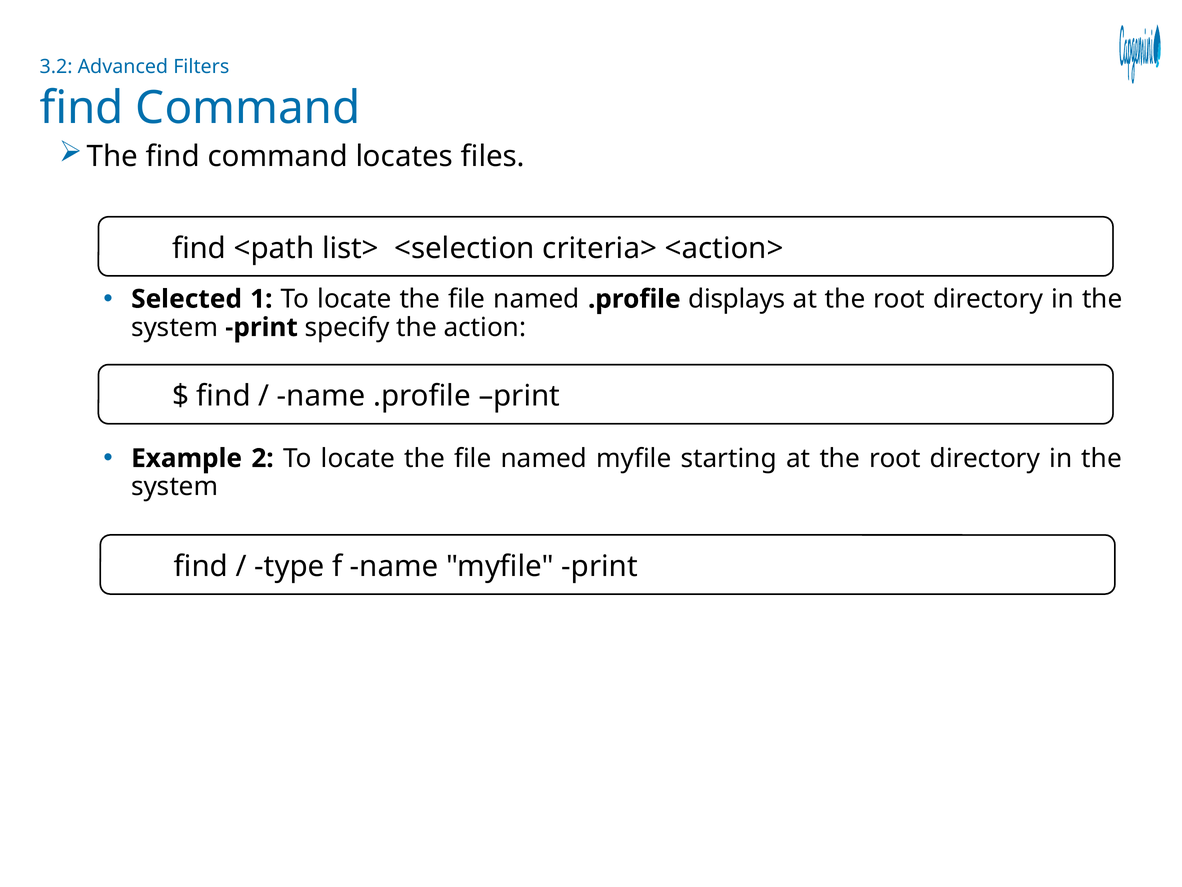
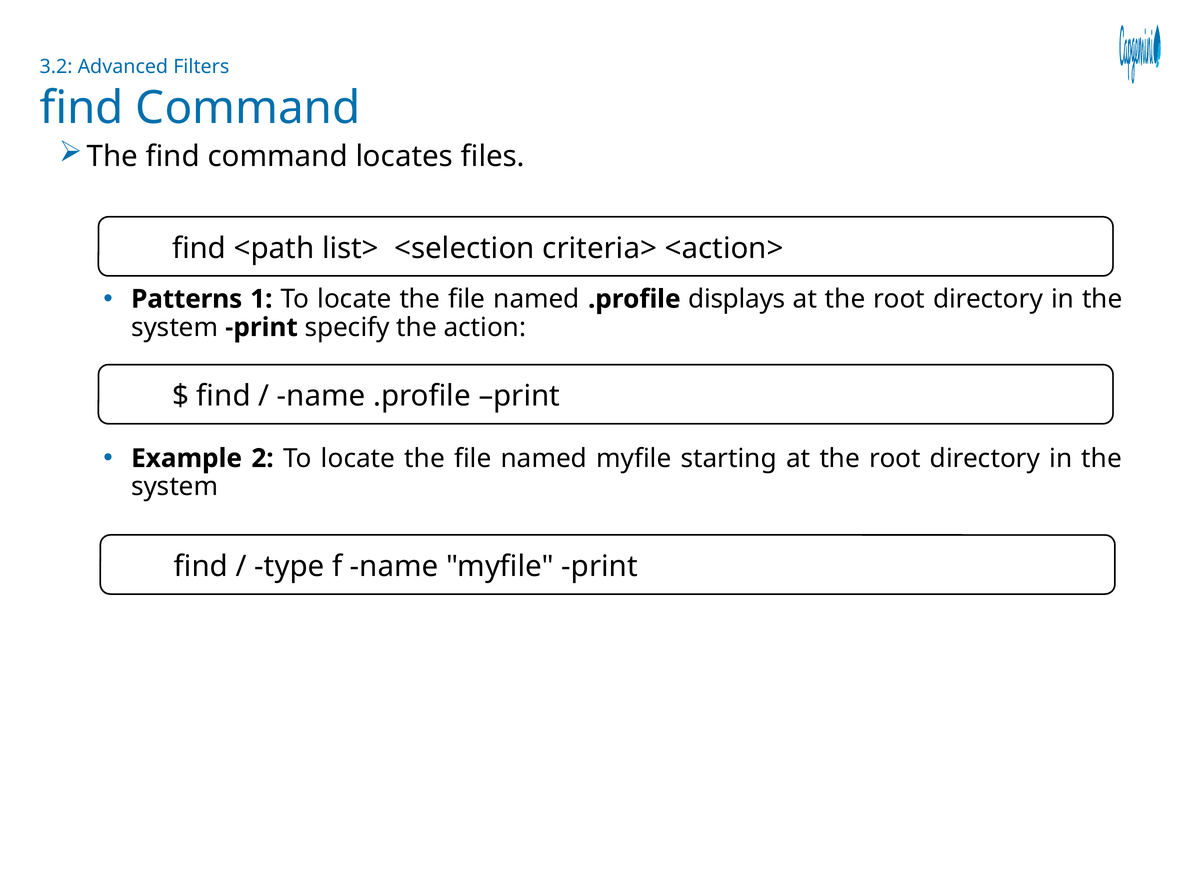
Selected: Selected -> Patterns
